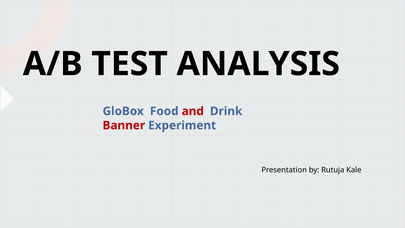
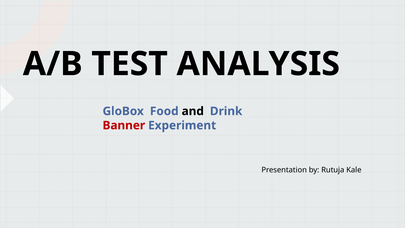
and colour: red -> black
